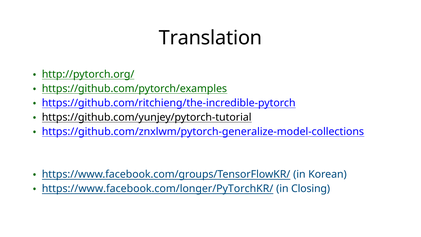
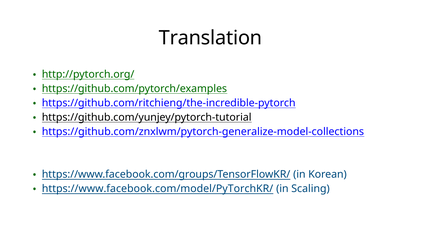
https://www.facebook.com/longer/PyTorchKR/: https://www.facebook.com/longer/PyTorchKR/ -> https://www.facebook.com/model/PyTorchKR/
Closing: Closing -> Scaling
